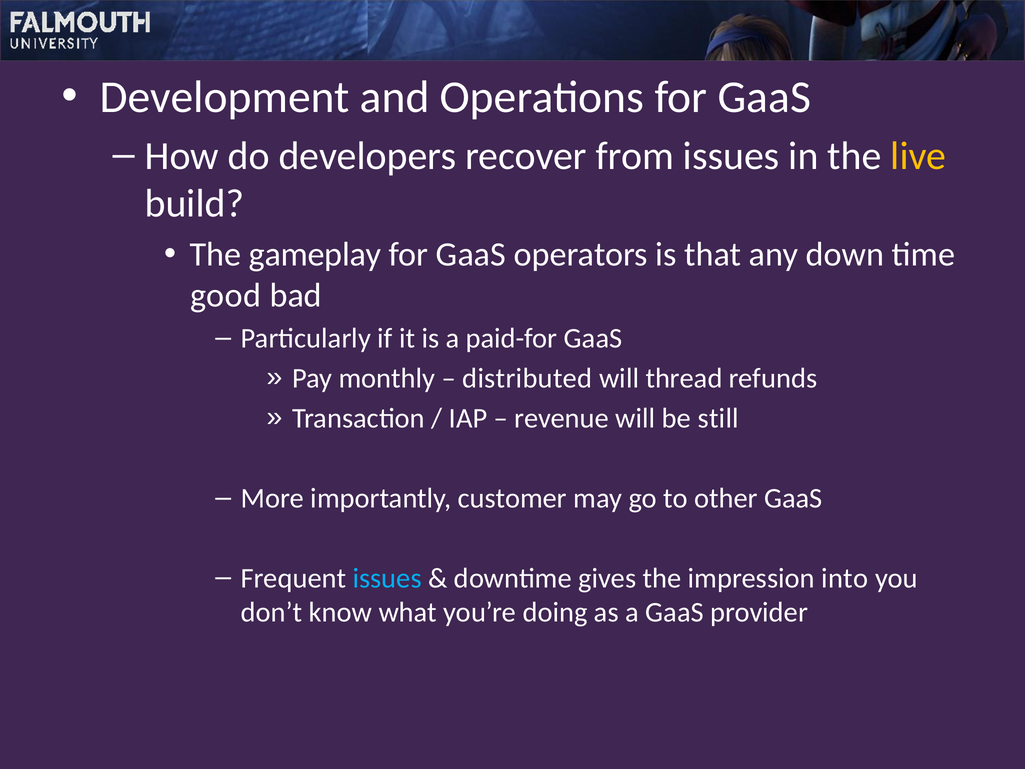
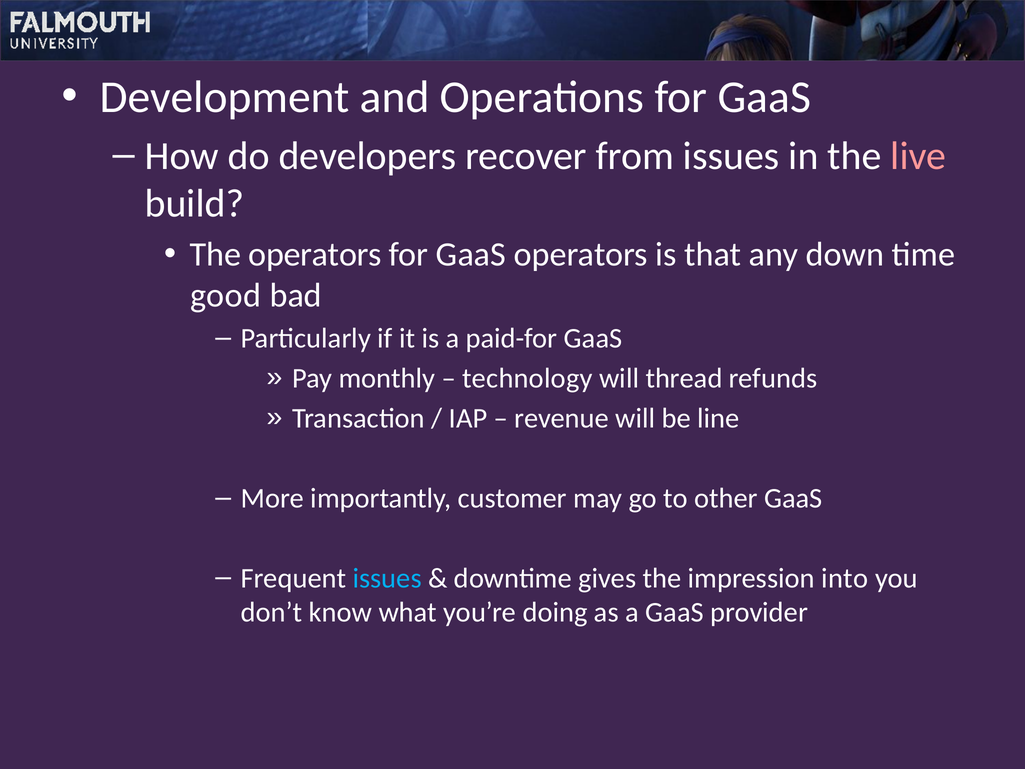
live colour: yellow -> pink
The gameplay: gameplay -> operators
distributed: distributed -> technology
still: still -> line
